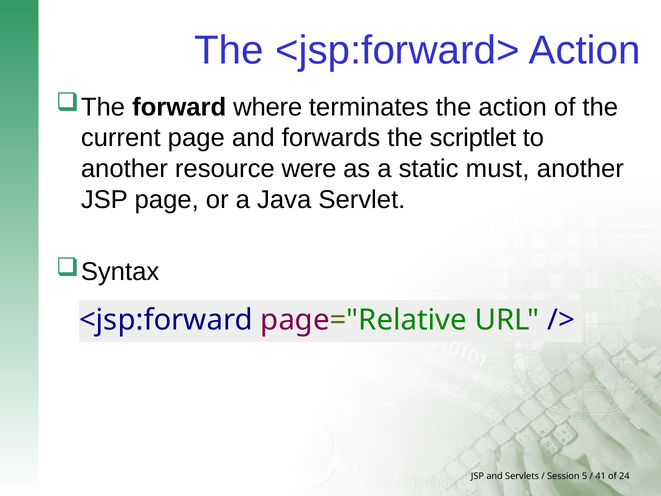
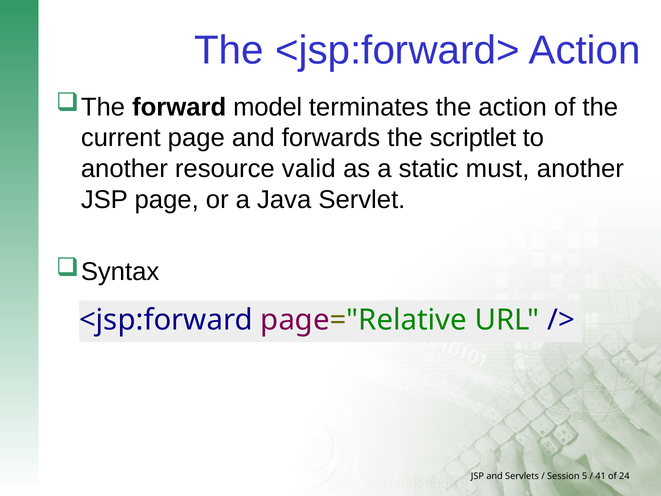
where: where -> model
were: were -> valid
